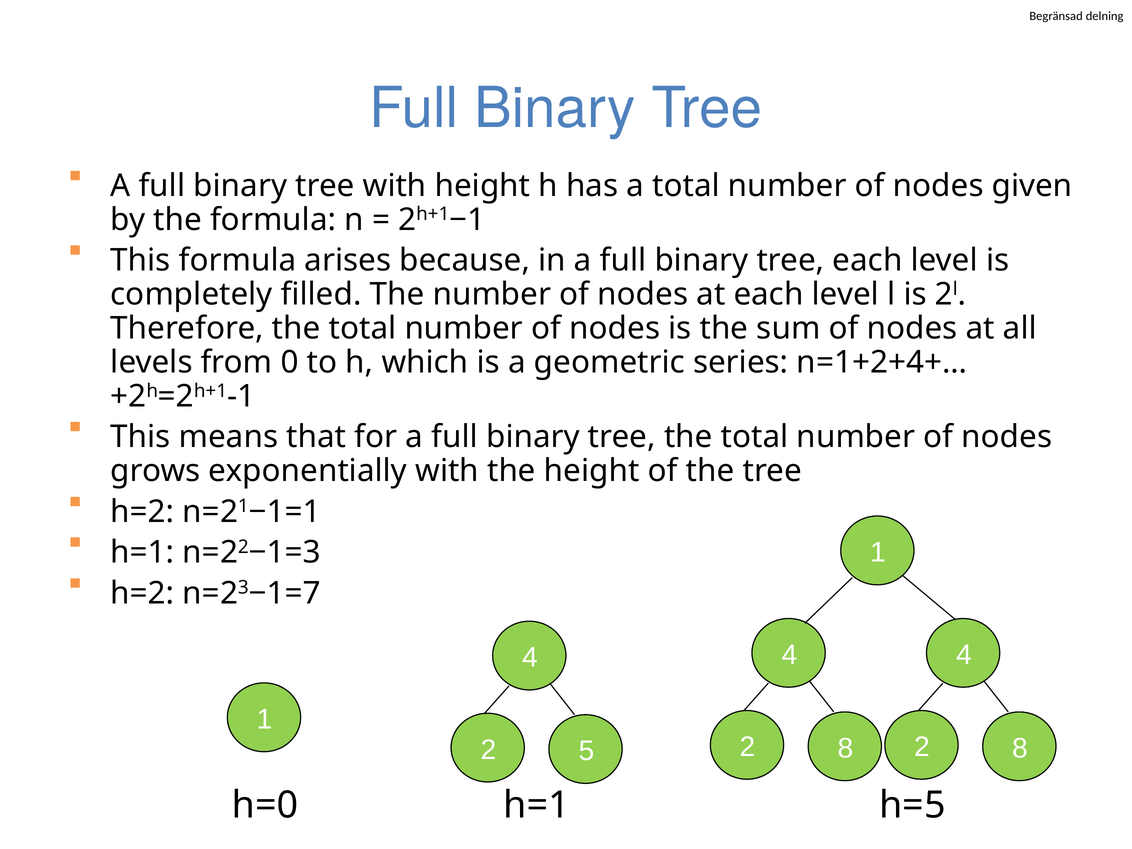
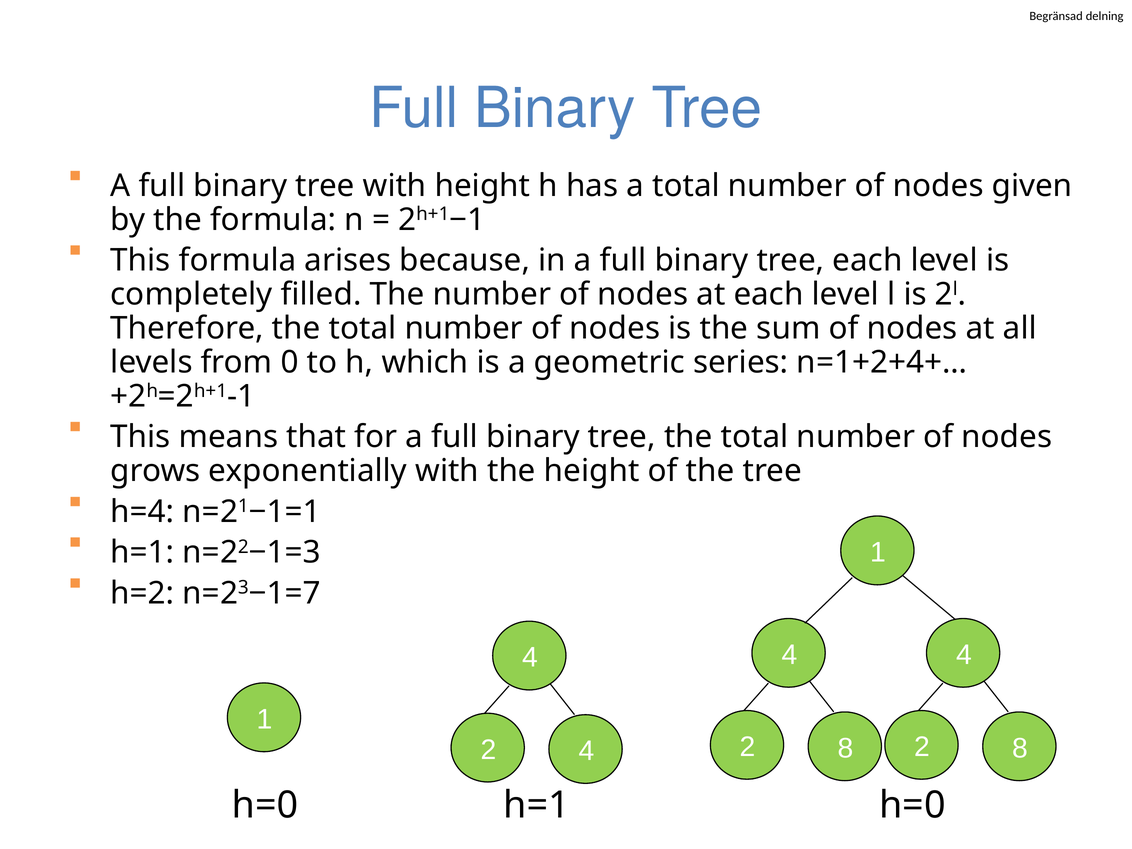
h=2 at (142, 512): h=2 -> h=4
2 5: 5 -> 4
h=1 h=5: h=5 -> h=0
